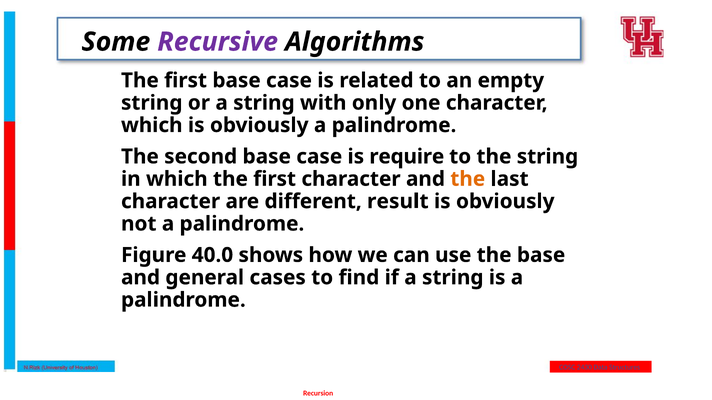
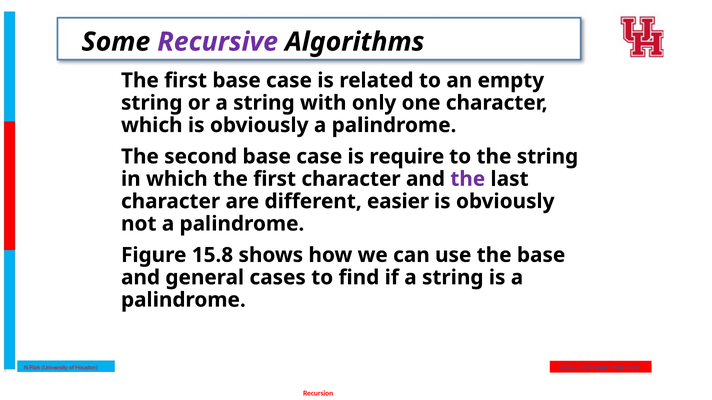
the at (468, 179) colour: orange -> purple
result: result -> easier
40.0: 40.0 -> 15.8
